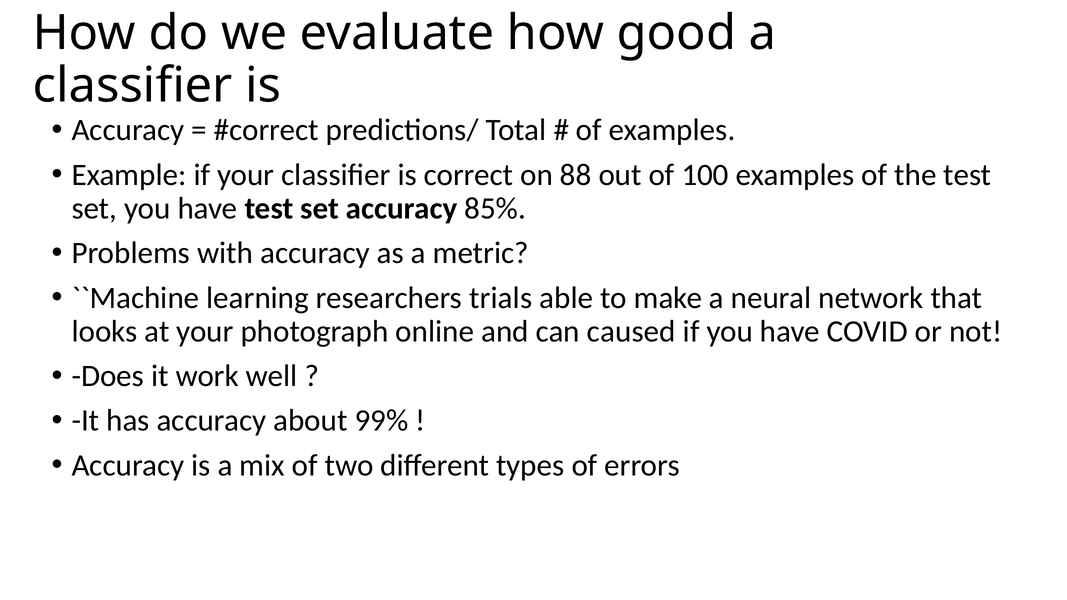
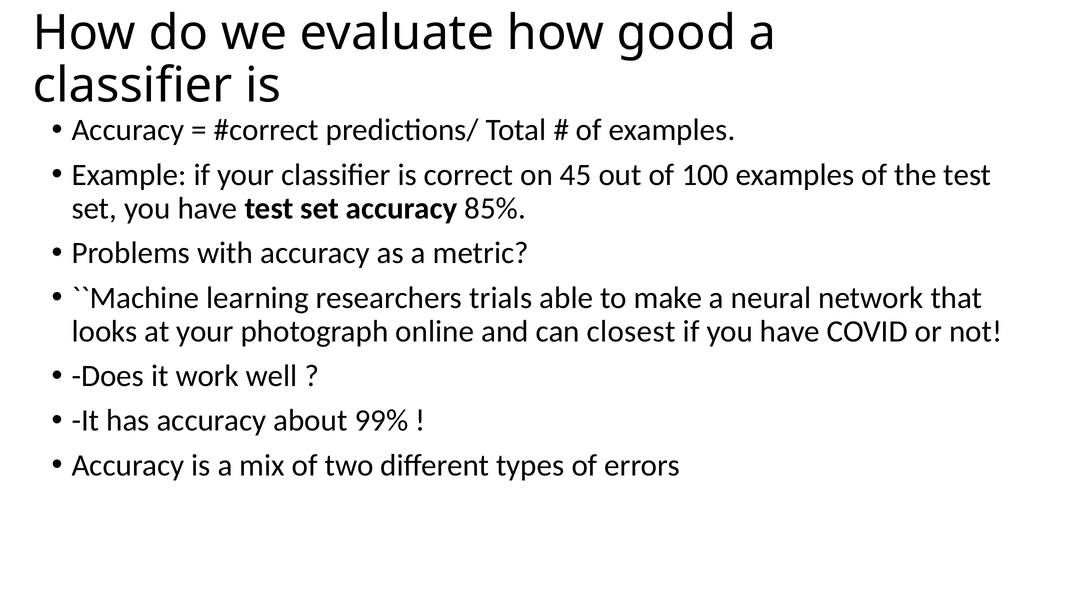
88: 88 -> 45
caused: caused -> closest
